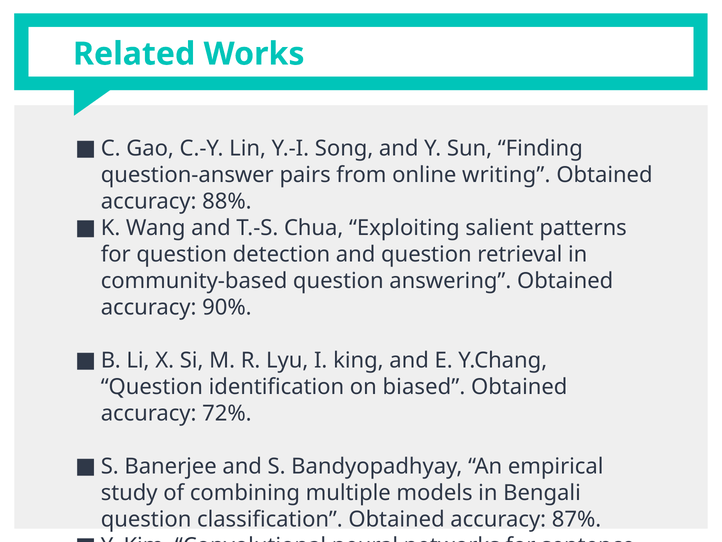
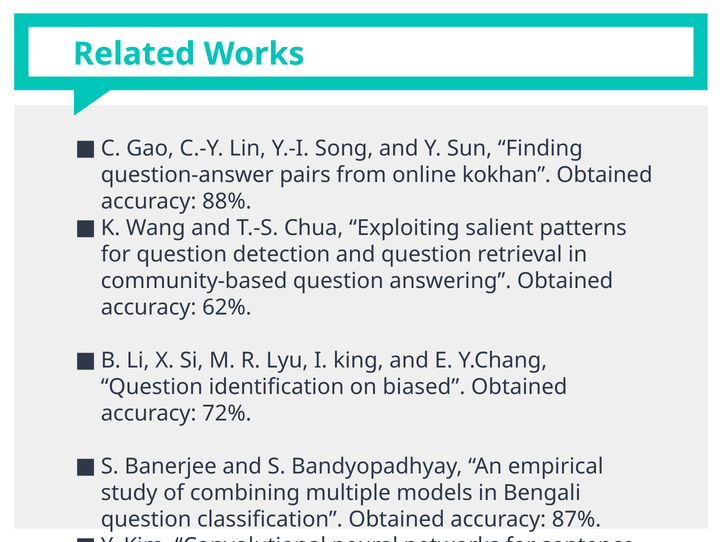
writing: writing -> kokhan
90%: 90% -> 62%
